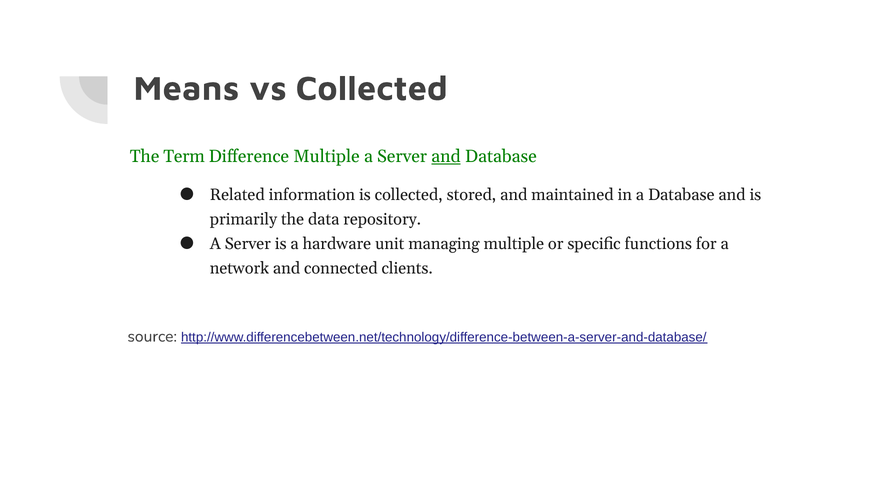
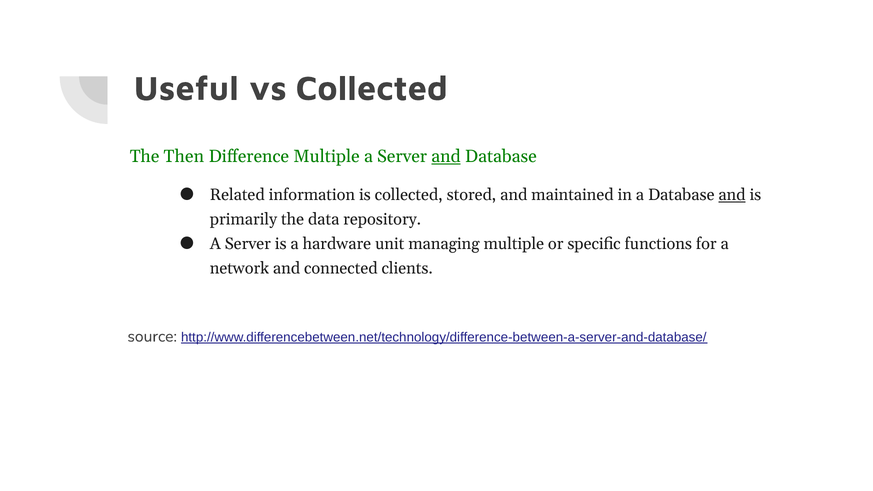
Means: Means -> Useful
Term: Term -> Then
and at (732, 195) underline: none -> present
